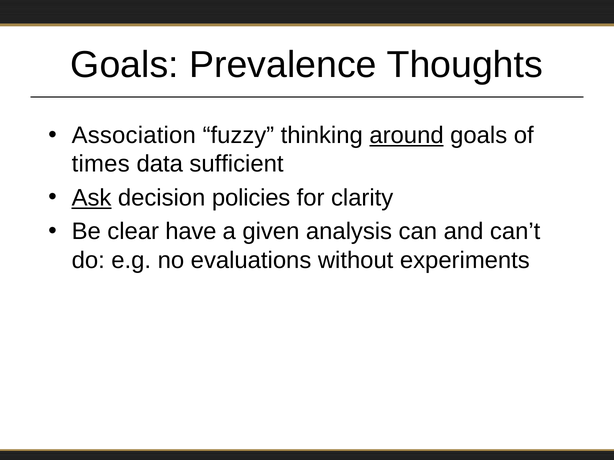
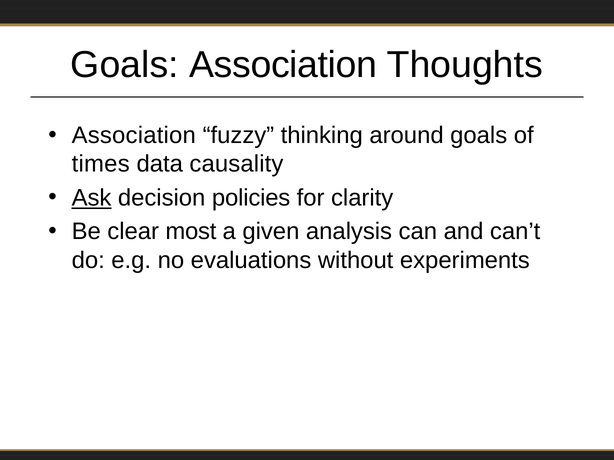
Goals Prevalence: Prevalence -> Association
around underline: present -> none
sufficient: sufficient -> causality
have: have -> most
